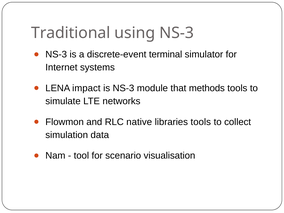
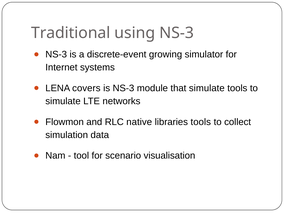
terminal: terminal -> growing
impact: impact -> covers
that methods: methods -> simulate
